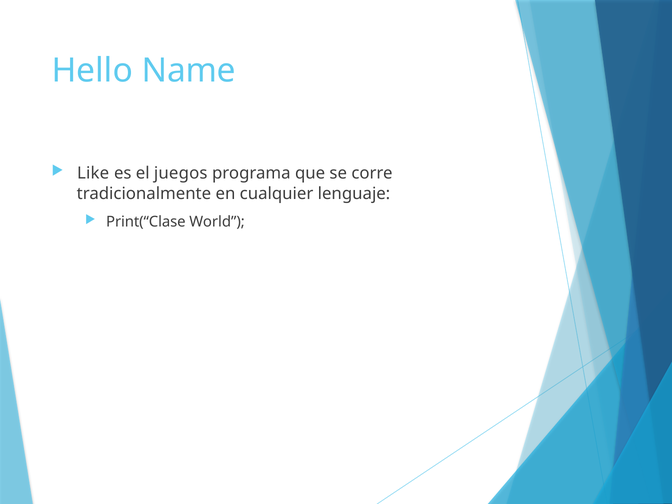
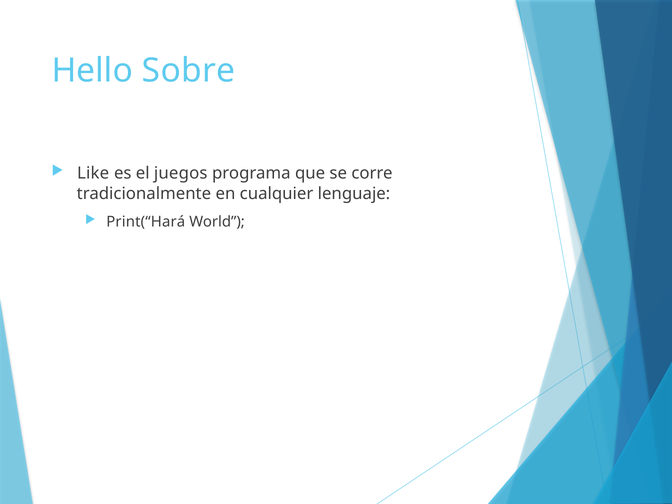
Name: Name -> Sobre
Print(“Clase: Print(“Clase -> Print(“Hará
